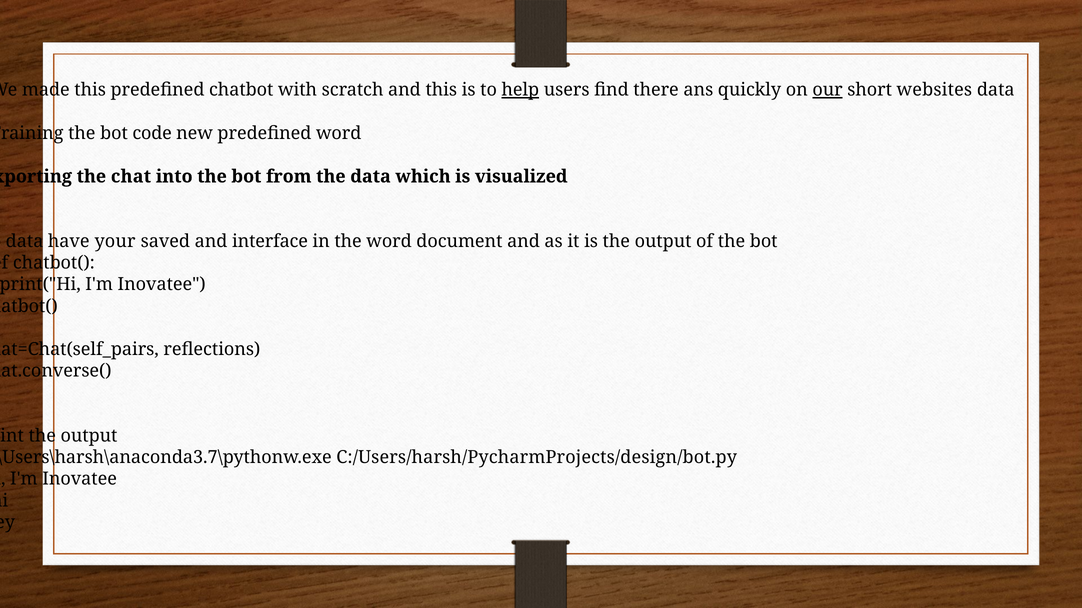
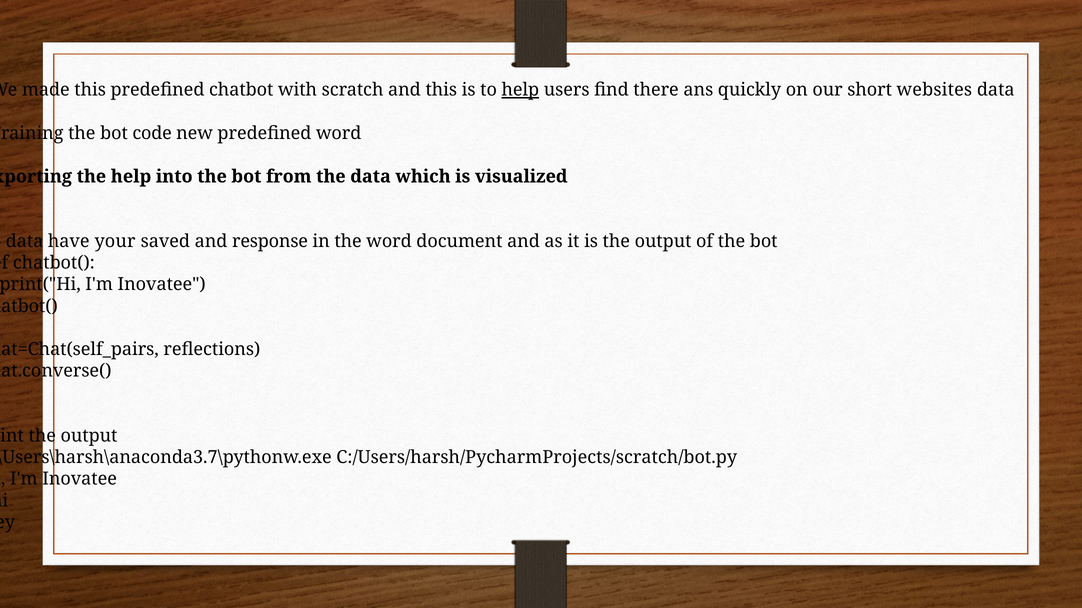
our underline: present -> none
the chat: chat -> help
interface: interface -> response
C:/Users/harsh/PycharmProjects/design/bot.py: C:/Users/harsh/PycharmProjects/design/bot.py -> C:/Users/harsh/PycharmProjects/scratch/bot.py
